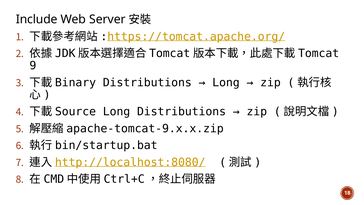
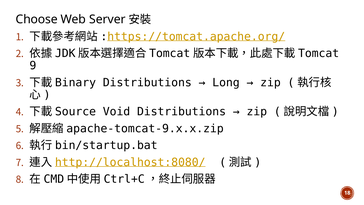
Include: Include -> Choose
Long at (117, 112): Long -> Void
